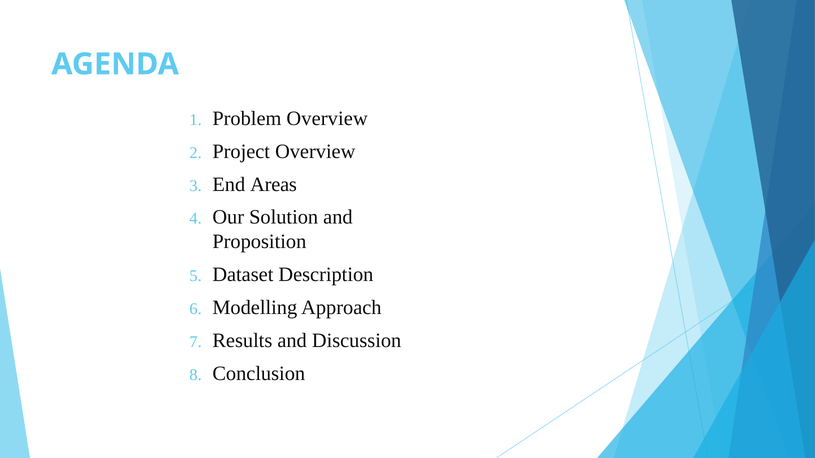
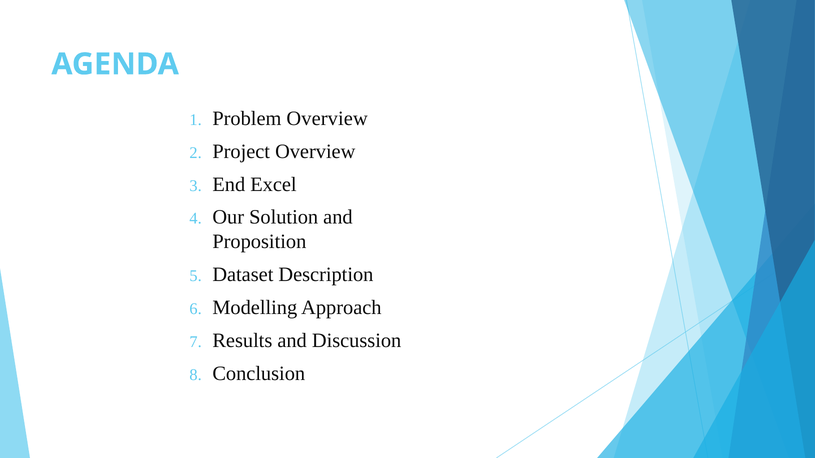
Areas: Areas -> Excel
